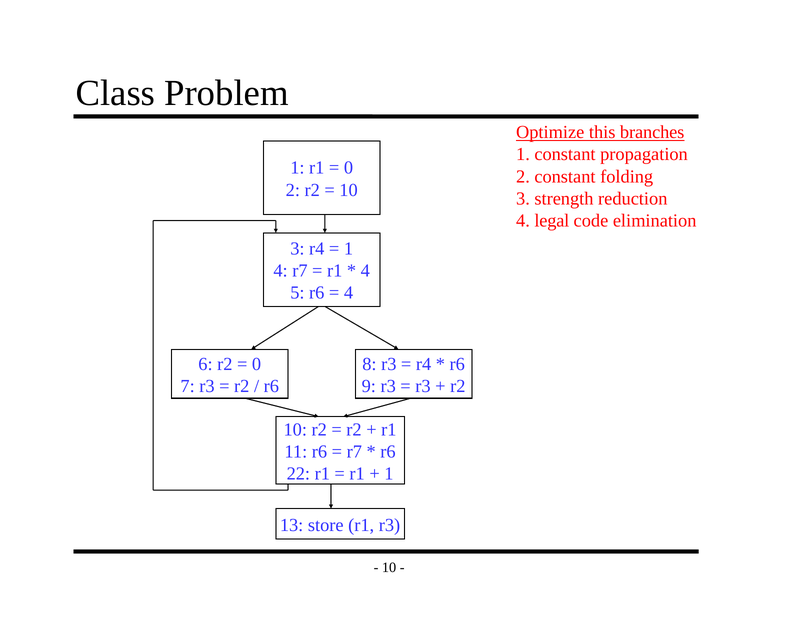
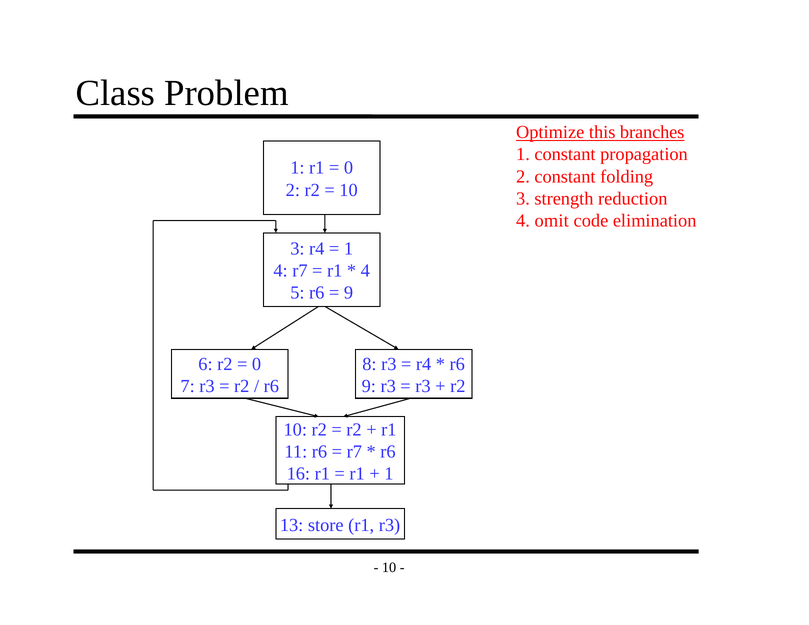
legal: legal -> omit
4 at (348, 293): 4 -> 9
22: 22 -> 16
